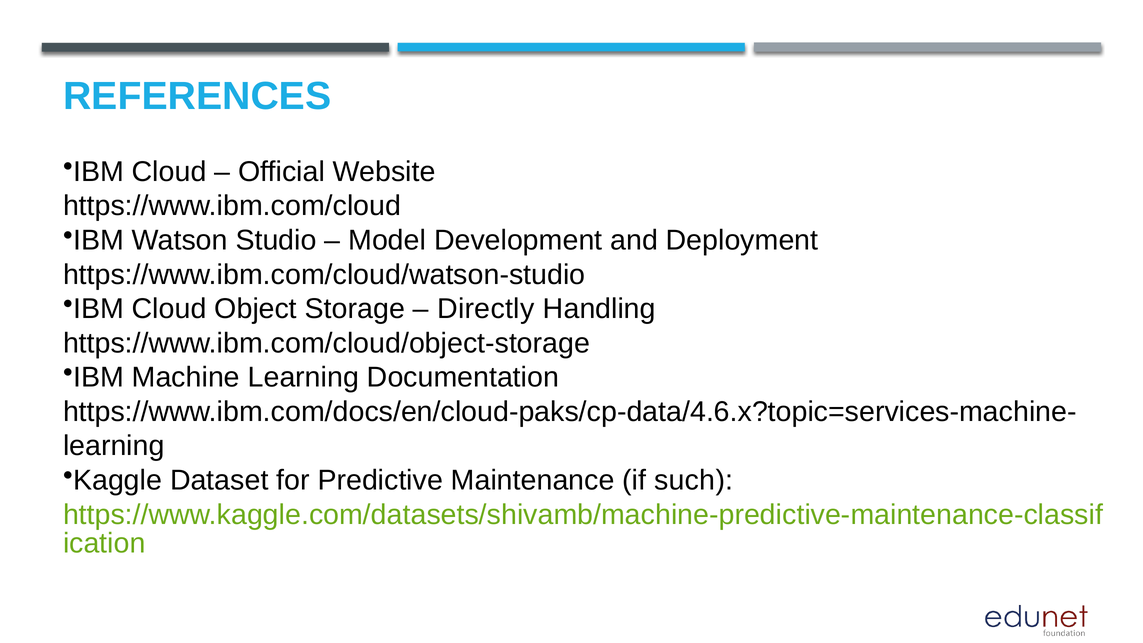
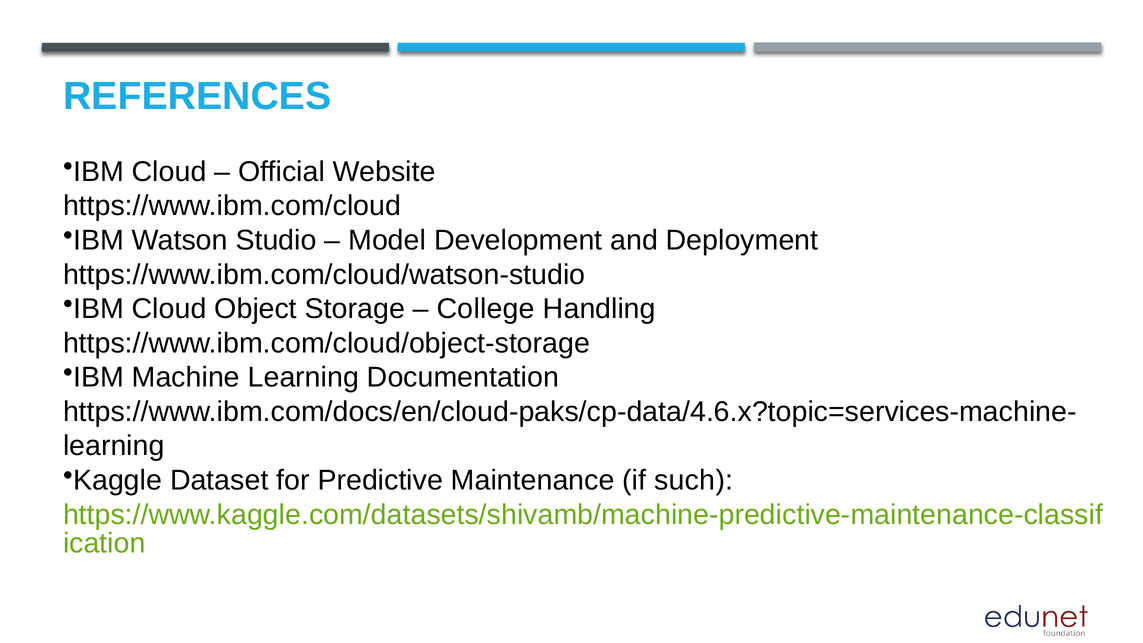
Directly: Directly -> College
